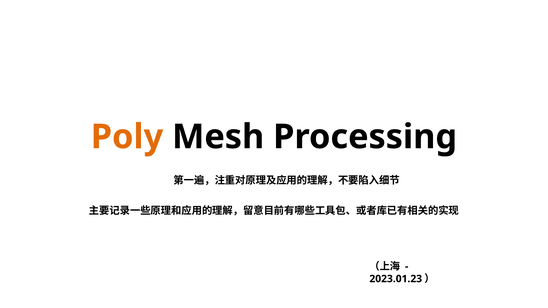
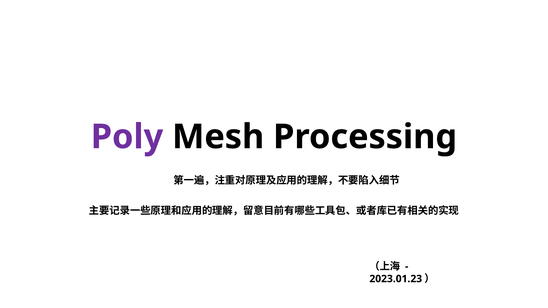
Poly colour: orange -> purple
